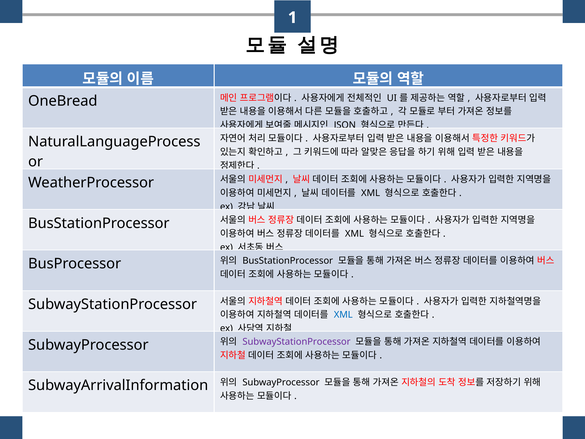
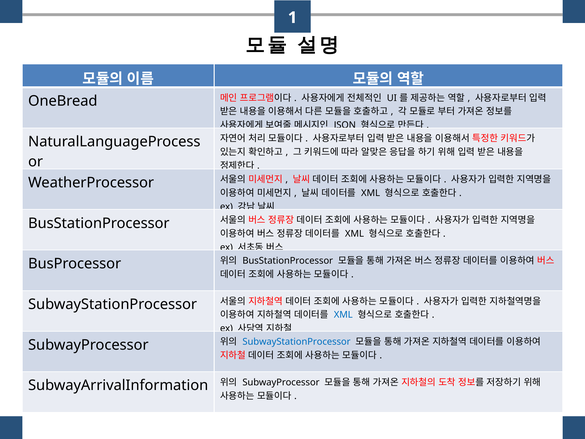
SubwayStationProcessor at (297, 342) colour: purple -> blue
